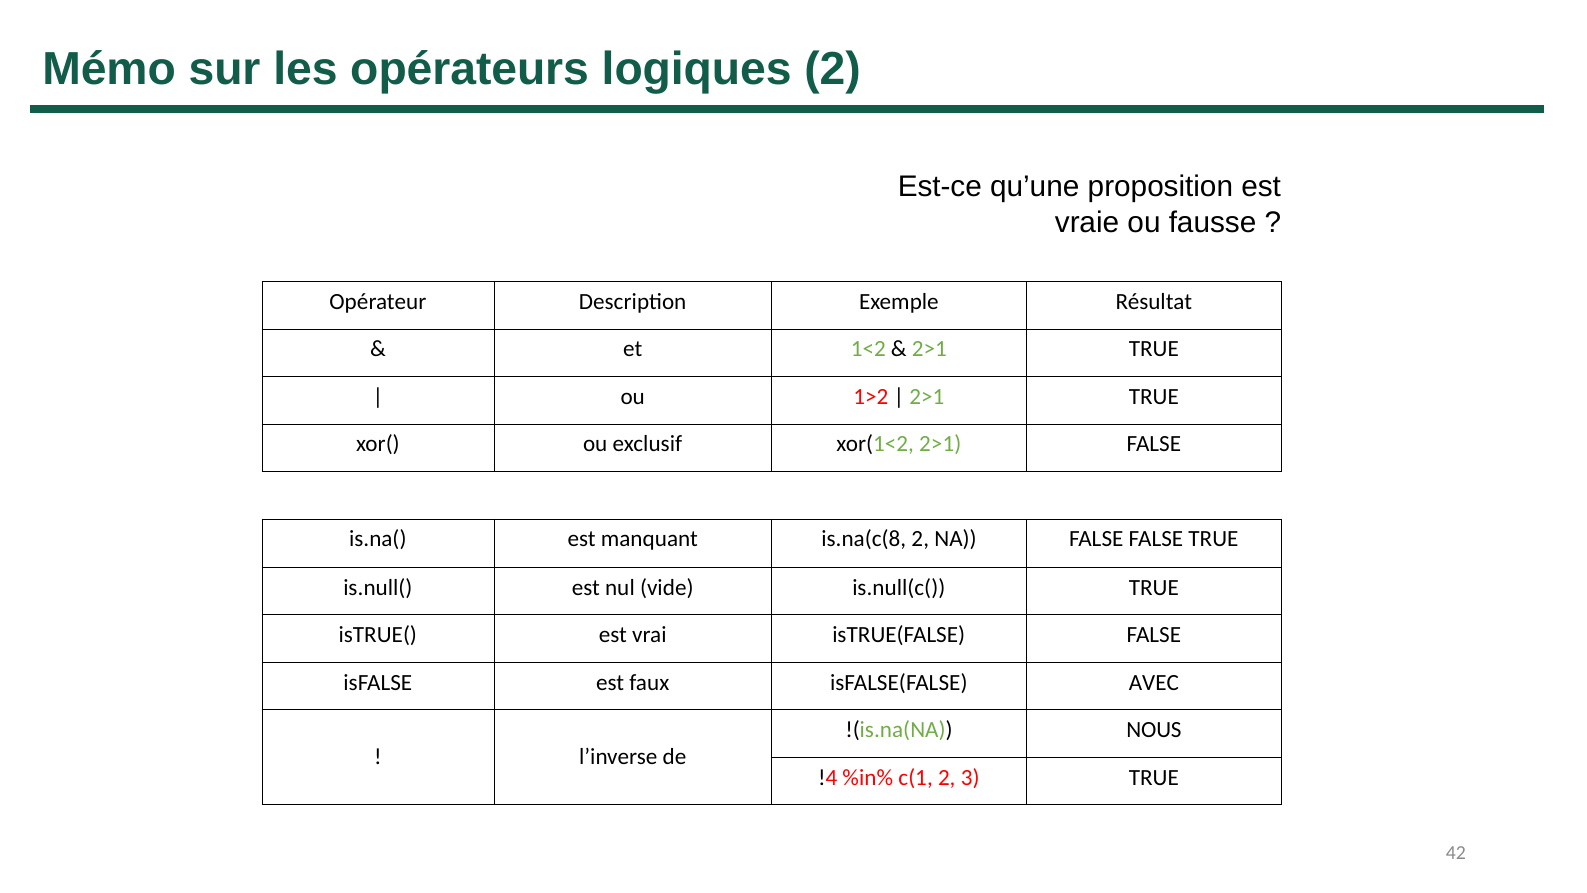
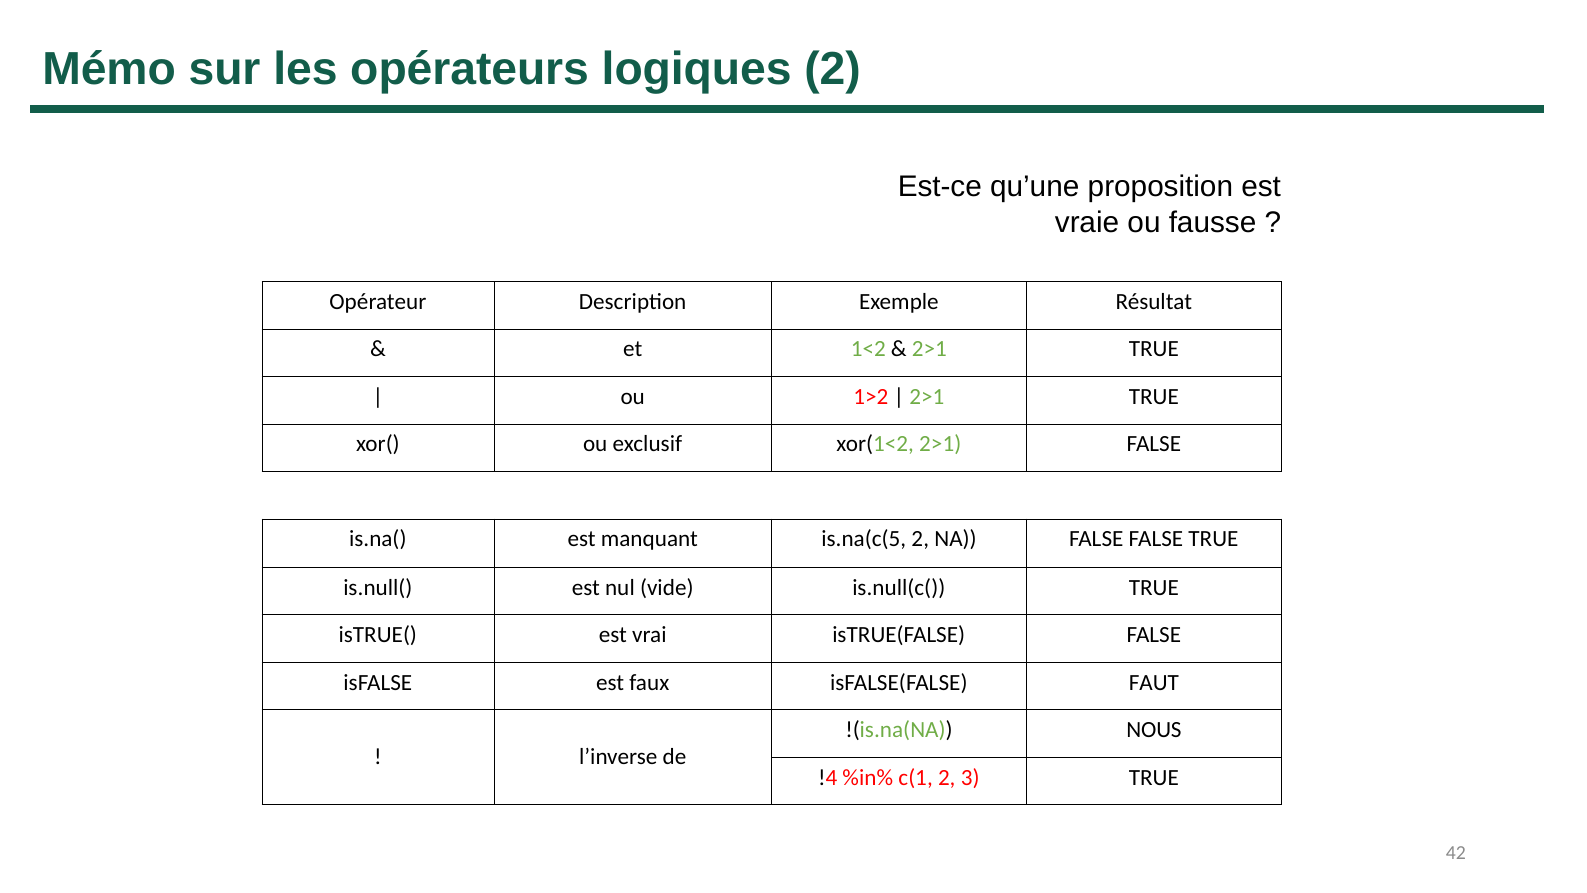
is.na(c(8: is.na(c(8 -> is.na(c(5
AVEC: AVEC -> FAUT
